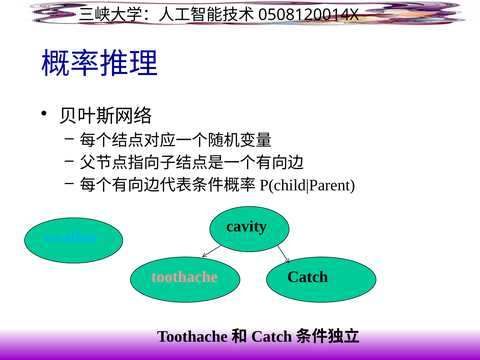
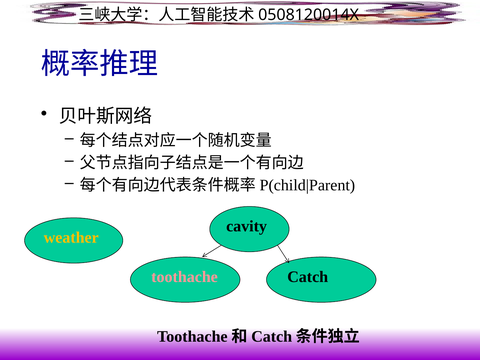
weather colour: light blue -> yellow
